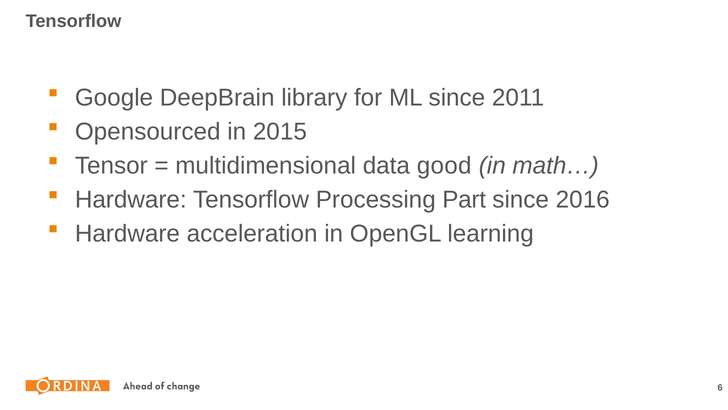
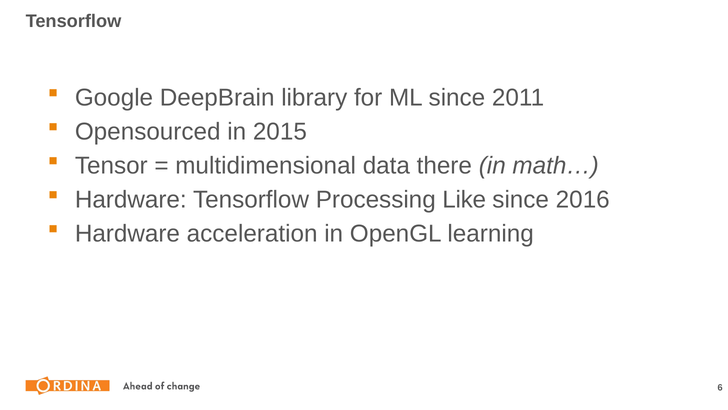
good: good -> there
Part: Part -> Like
